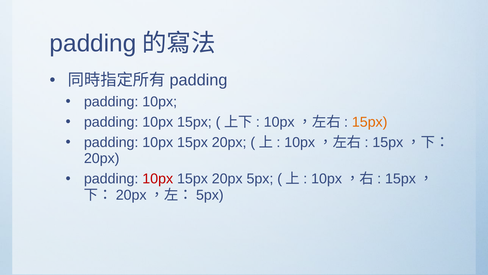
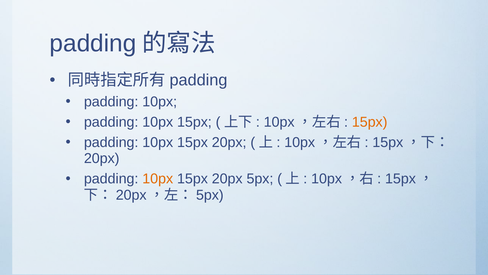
10px at (158, 179) colour: red -> orange
